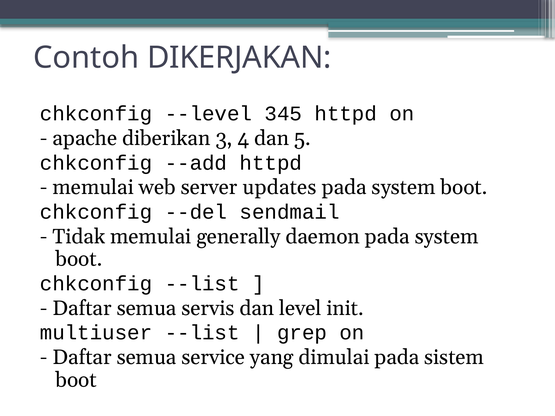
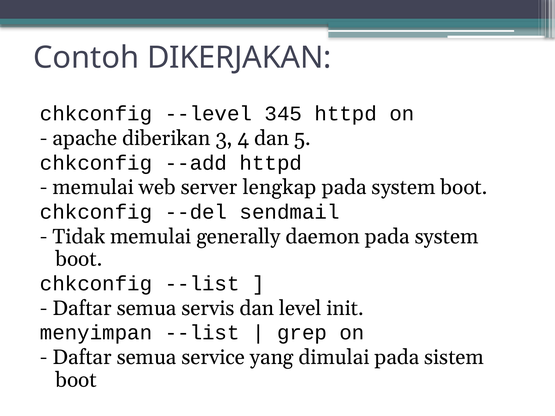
updates: updates -> lengkap
multiuser: multiuser -> menyimpan
